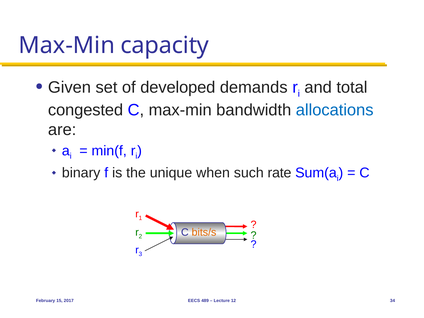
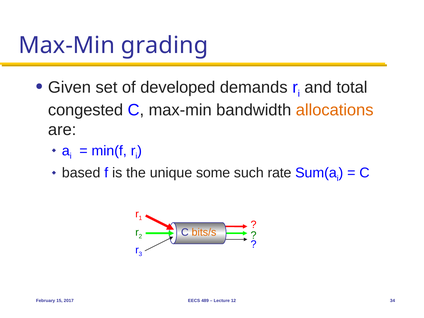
capacity: capacity -> grading
allocations colour: blue -> orange
binary: binary -> based
when: when -> some
